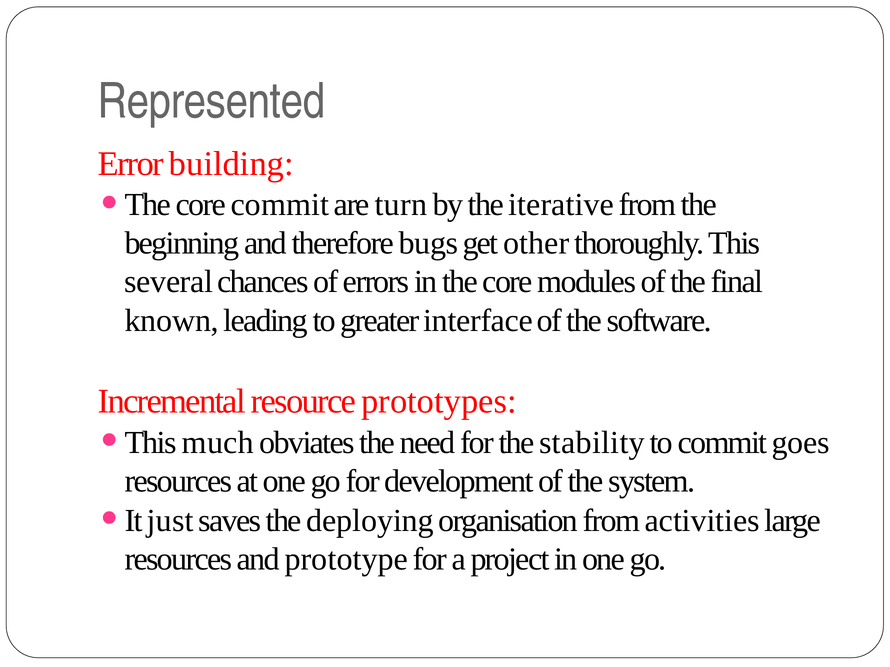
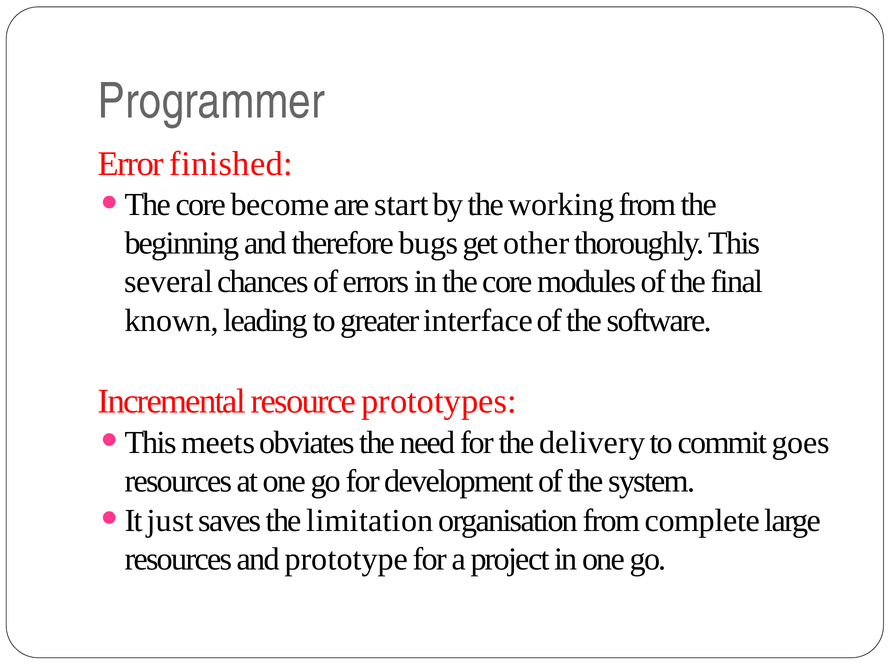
Represented: Represented -> Programmer
building: building -> finished
core commit: commit -> become
turn: turn -> start
iterative: iterative -> working
much: much -> meets
stability: stability -> delivery
deploying: deploying -> limitation
activities: activities -> complete
